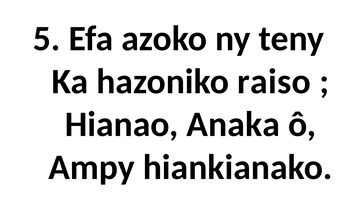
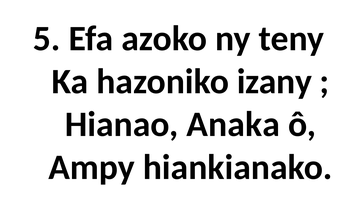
raiso: raiso -> izany
